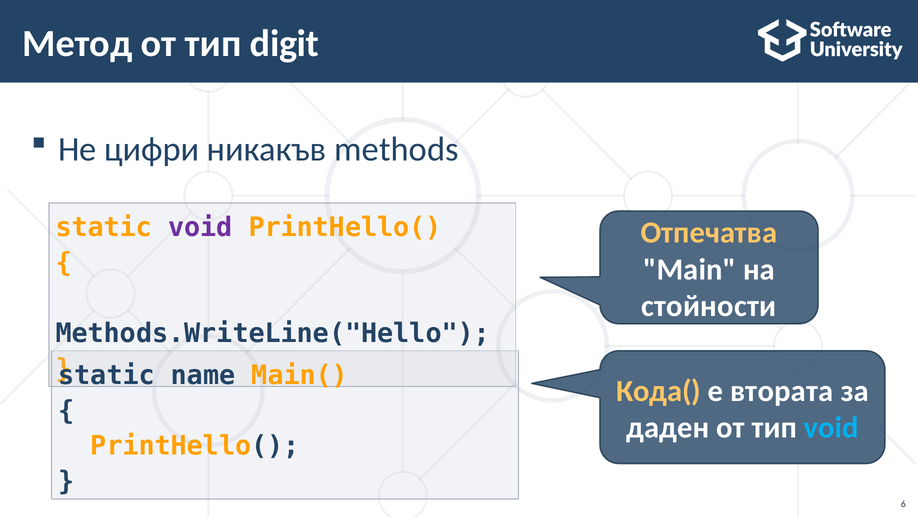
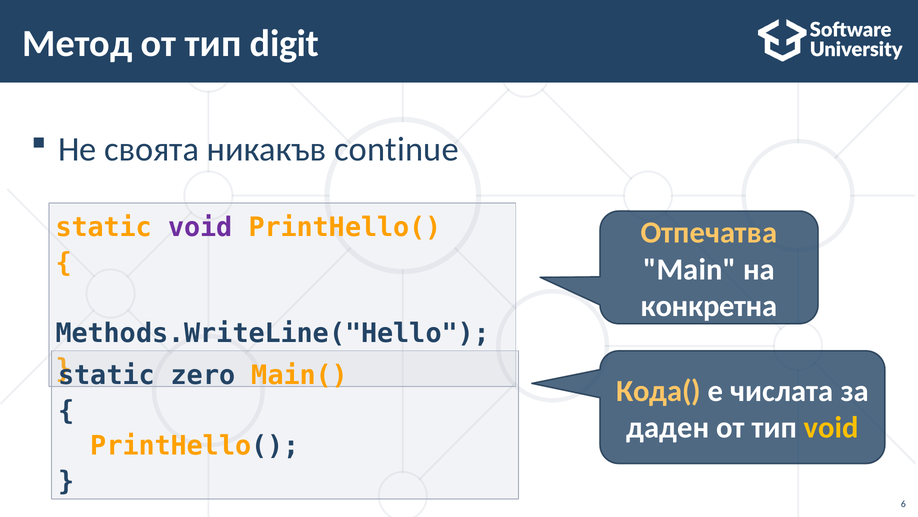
цифри: цифри -> своята
methods: methods -> continue
стойности: стойности -> конкретна
name: name -> zero
втората: втората -> числата
void at (831, 427) colour: light blue -> yellow
